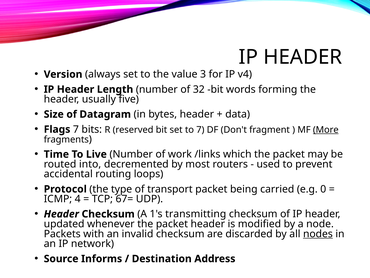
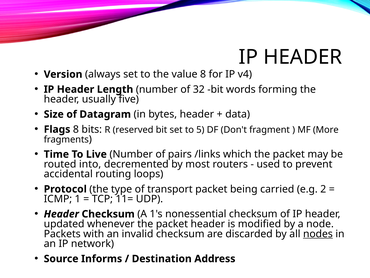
value 3: 3 -> 8
Flags 7: 7 -> 8
to 7: 7 -> 5
More underline: present -> none
work: work -> pairs
0: 0 -> 2
4: 4 -> 1
67=: 67= -> 11=
transmitting: transmitting -> nonessential
